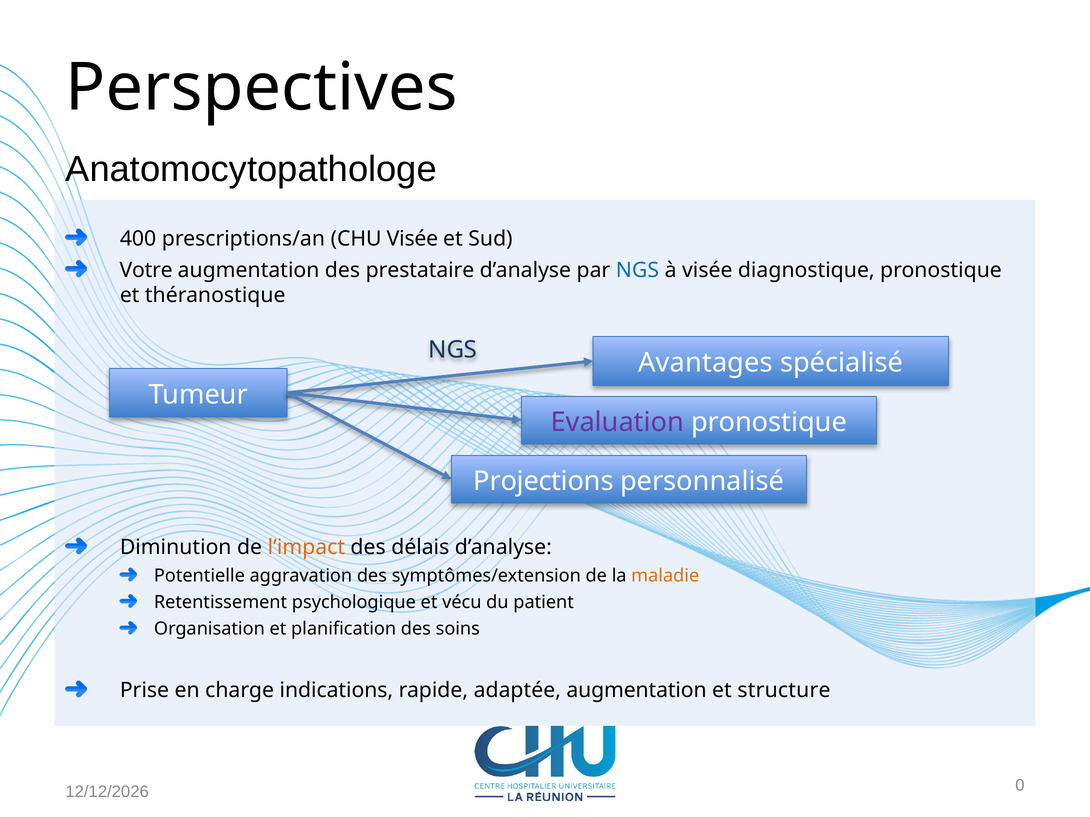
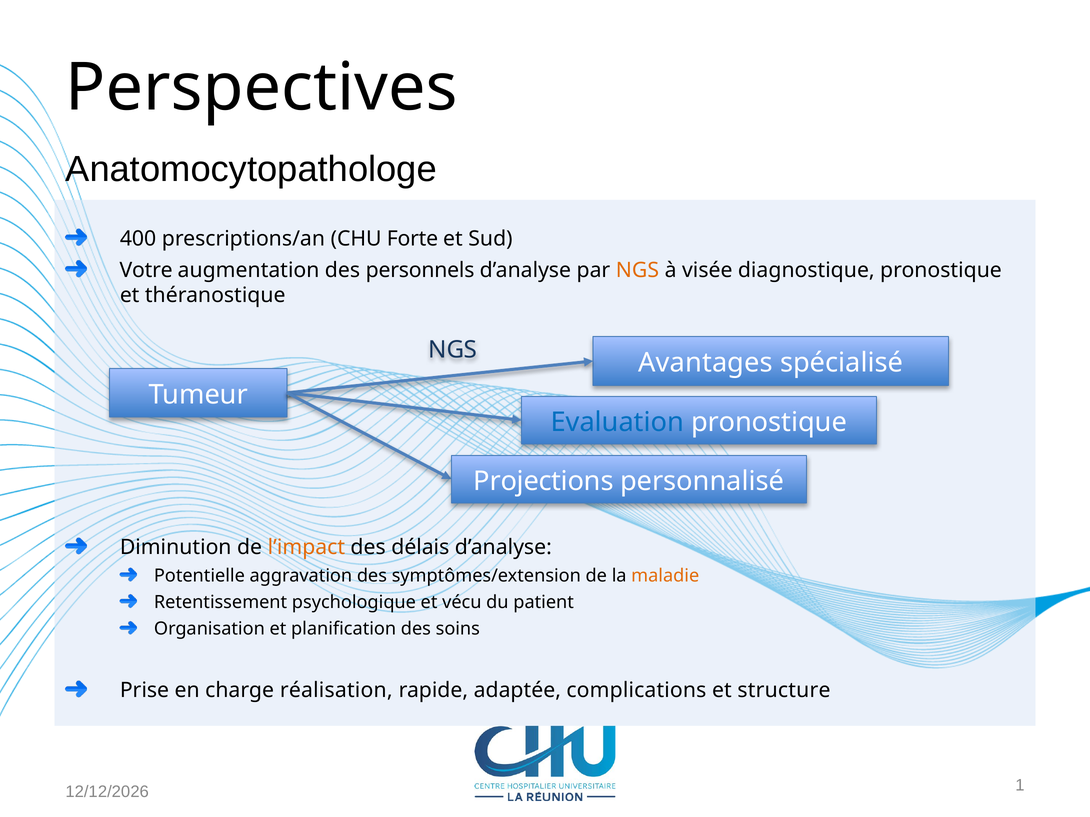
CHU Visée: Visée -> Forte
prestataire: prestataire -> personnels
NGS at (637, 270) colour: blue -> orange
Evaluation colour: purple -> blue
indications: indications -> réalisation
adaptée augmentation: augmentation -> complications
0: 0 -> 1
